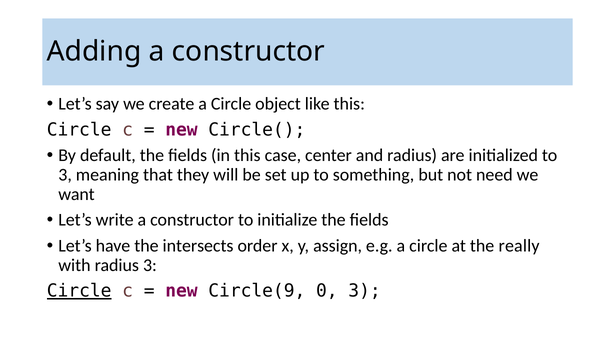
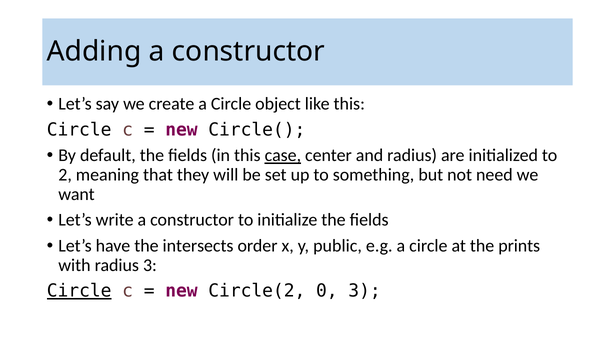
case underline: none -> present
3 at (65, 175): 3 -> 2
assign: assign -> public
really: really -> prints
Circle(9: Circle(9 -> Circle(2
